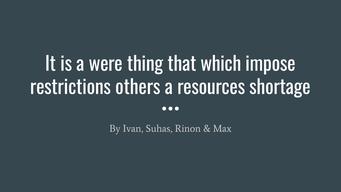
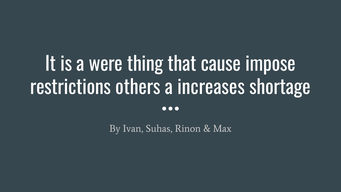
which: which -> cause
resources: resources -> increases
